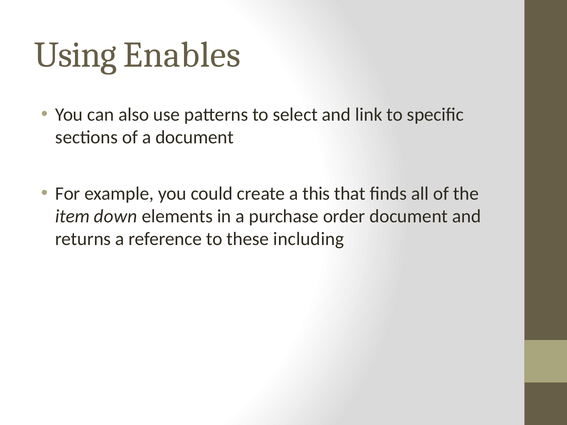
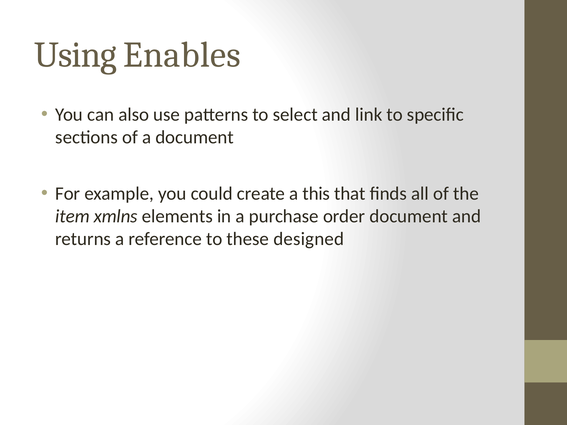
down: down -> xmlns
including: including -> designed
